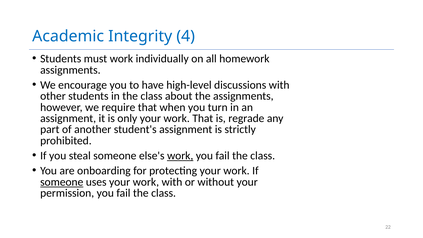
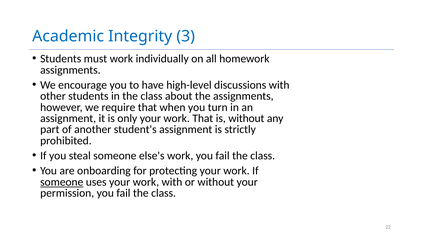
4: 4 -> 3
is regrade: regrade -> without
work at (180, 156) underline: present -> none
